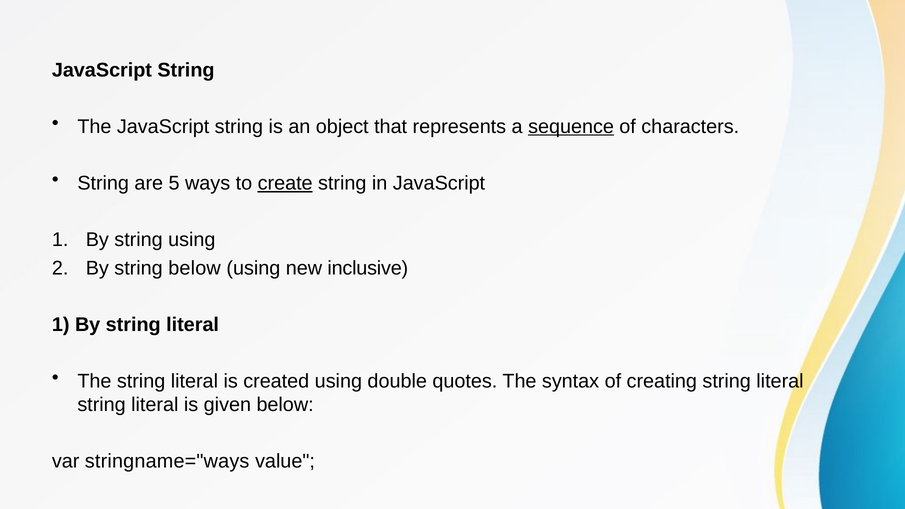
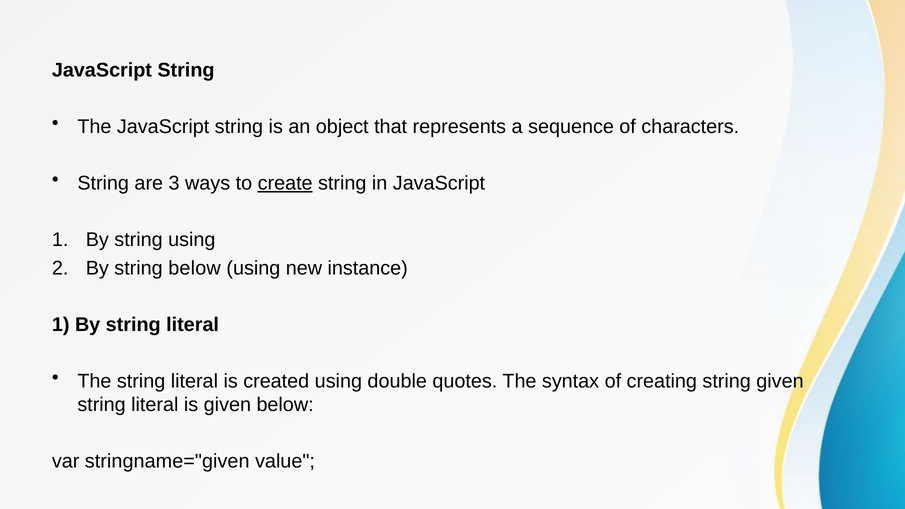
sequence underline: present -> none
5: 5 -> 3
inclusive: inclusive -> instance
creating string literal: literal -> given
stringname="ways: stringname="ways -> stringname="given
